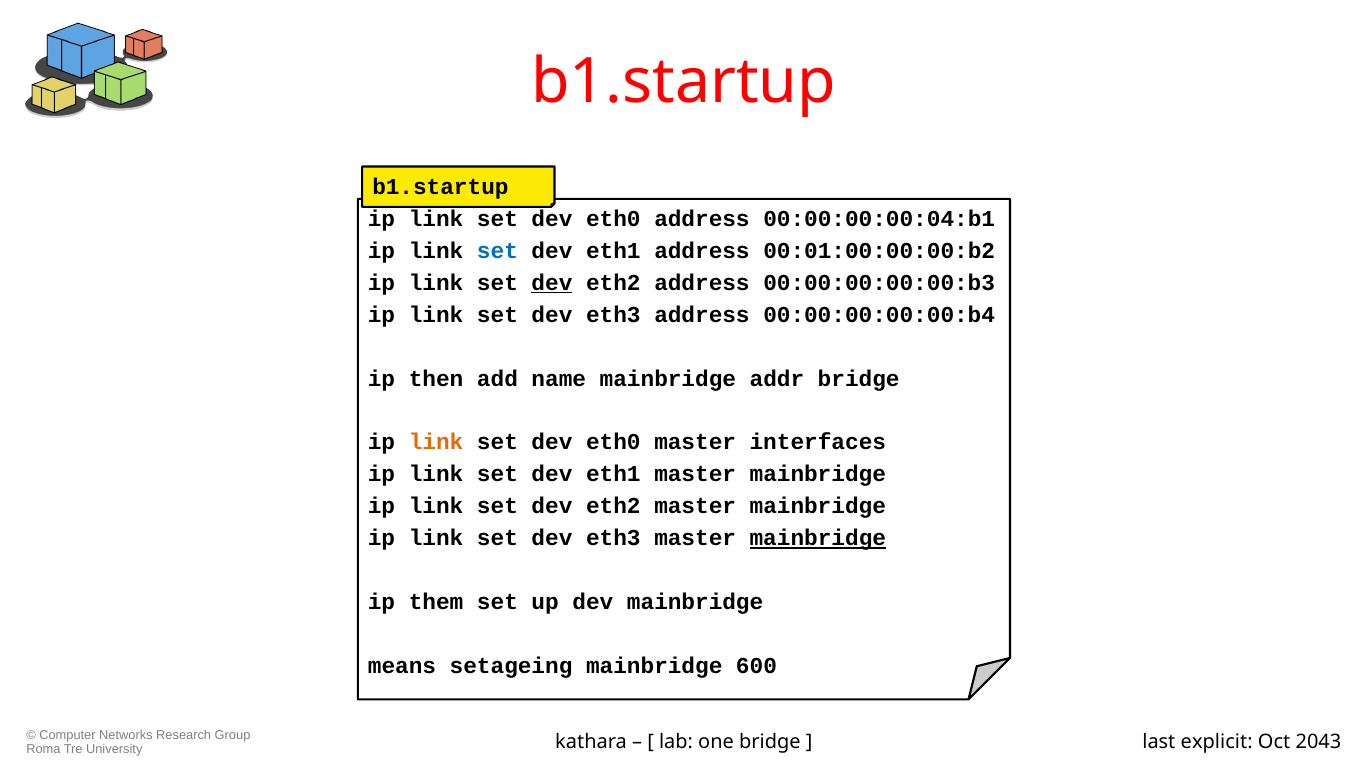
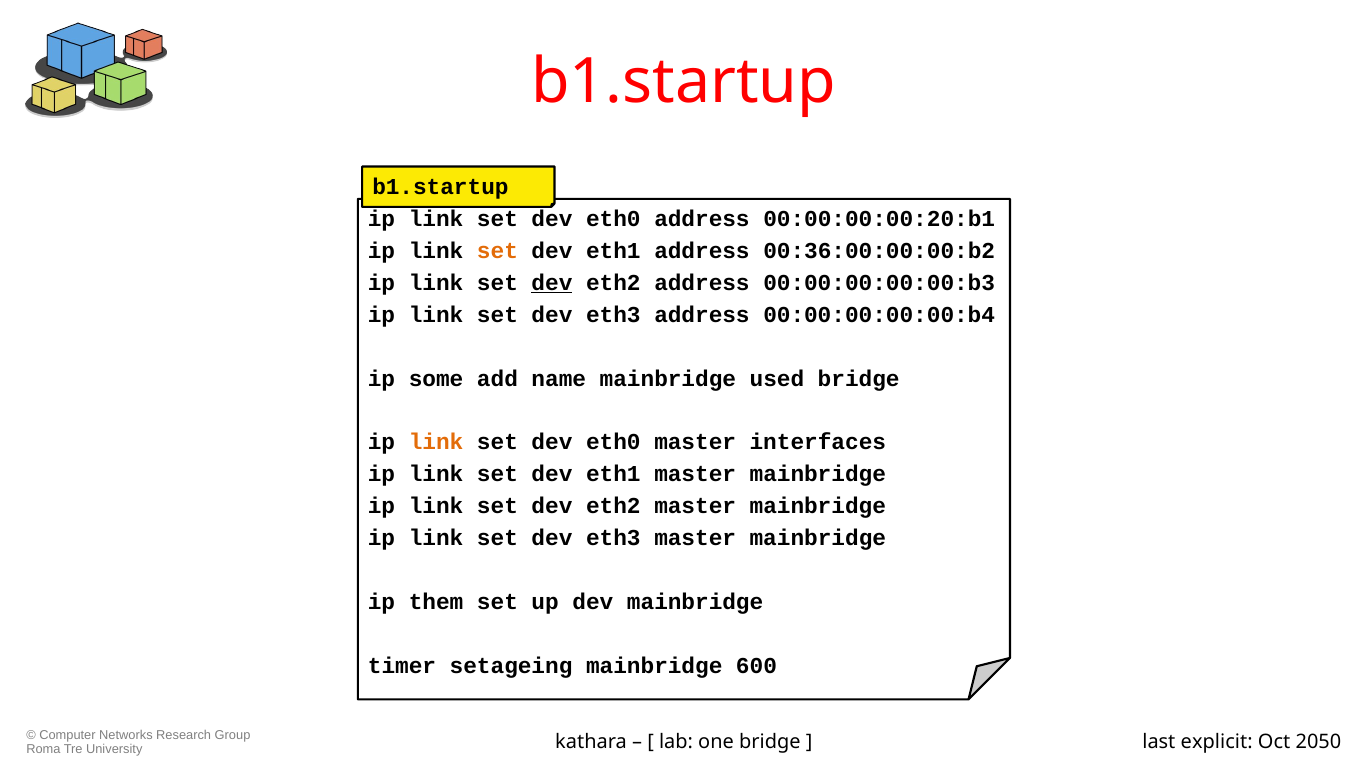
00:00:00:00:04:b1: 00:00:00:00:04:b1 -> 00:00:00:00:20:b1
set at (497, 251) colour: blue -> orange
00:01:00:00:00:b2: 00:01:00:00:00:b2 -> 00:36:00:00:00:b2
then: then -> some
addr: addr -> used
mainbridge at (818, 538) underline: present -> none
means: means -> timer
2043: 2043 -> 2050
